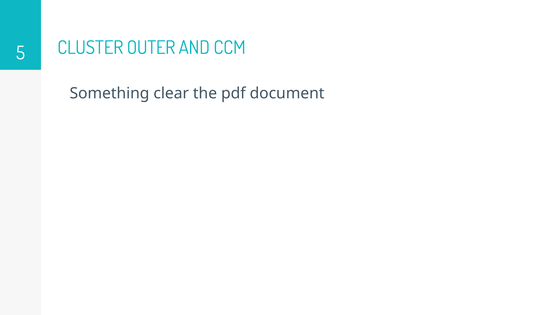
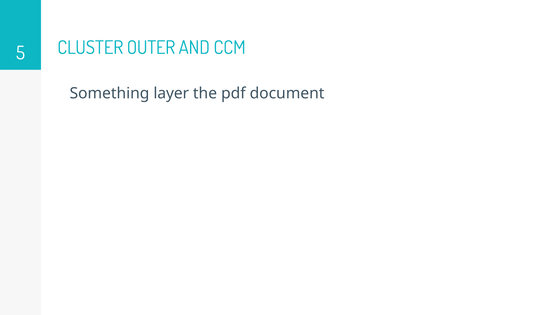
clear: clear -> layer
